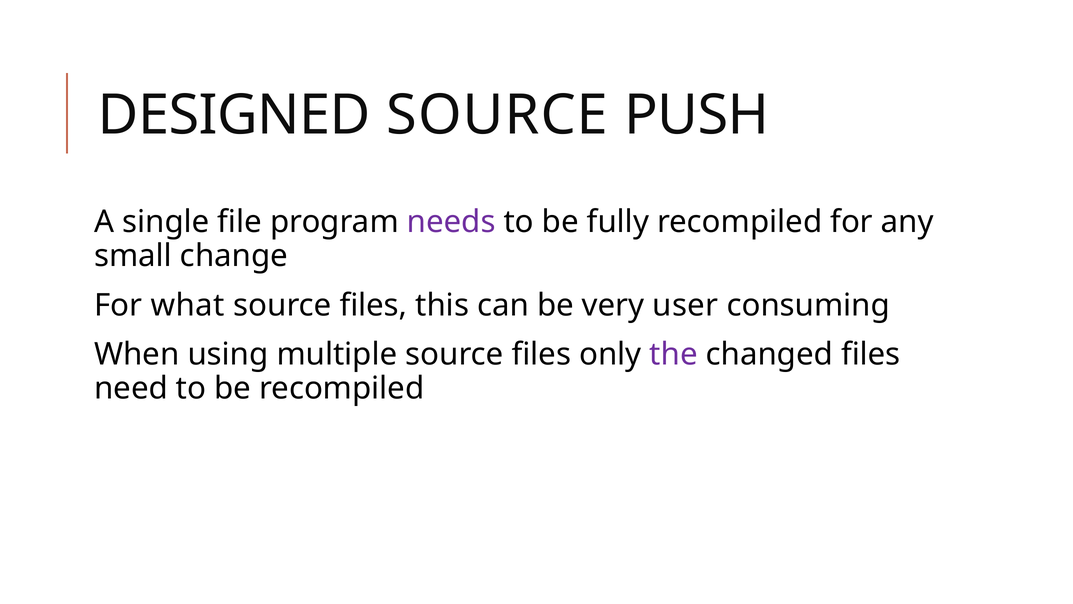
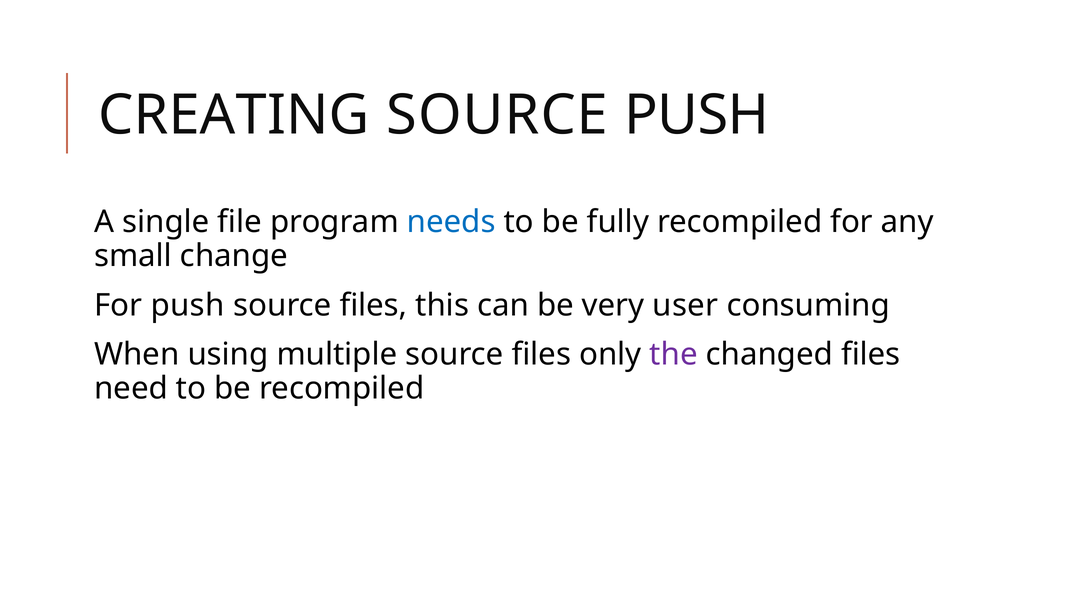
DESIGNED: DESIGNED -> CREATING
needs colour: purple -> blue
For what: what -> push
